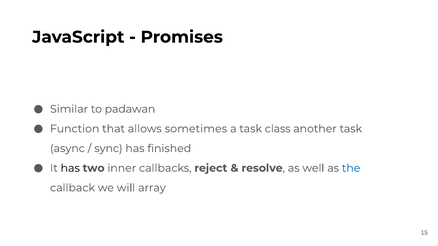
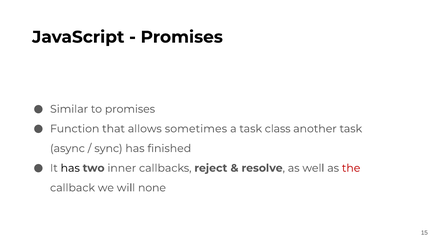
to padawan: padawan -> promises
the colour: blue -> red
array: array -> none
